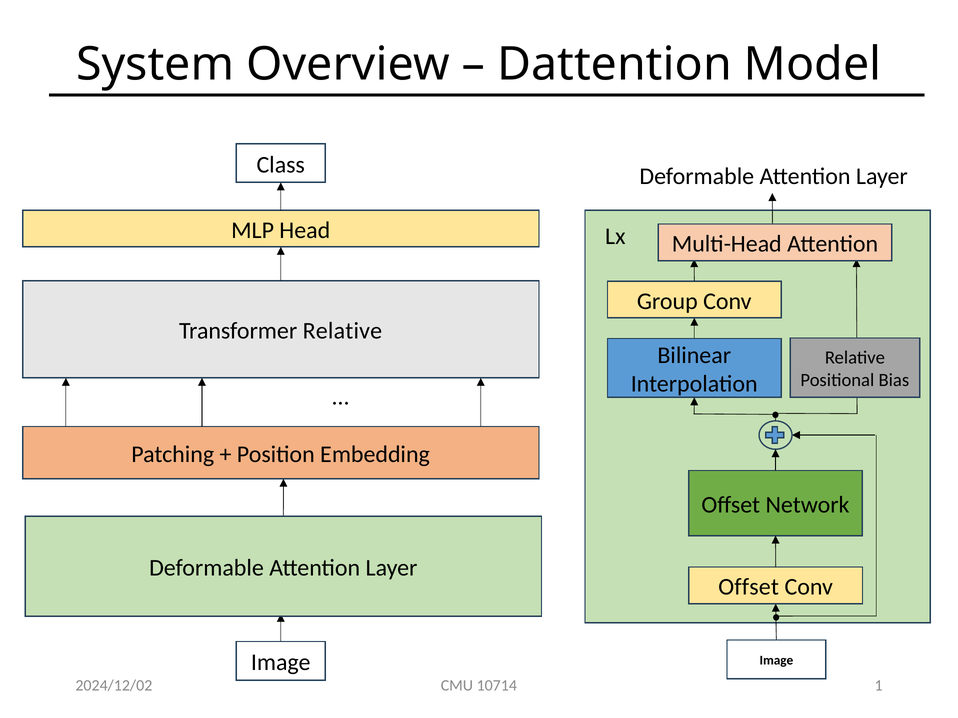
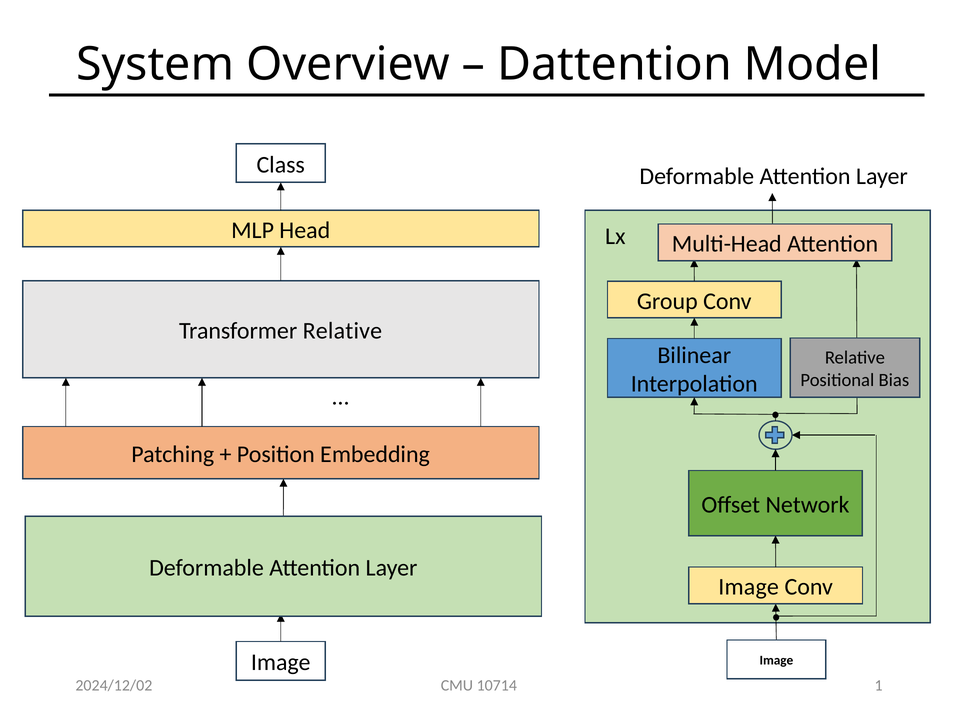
Offset at (749, 587): Offset -> Image
